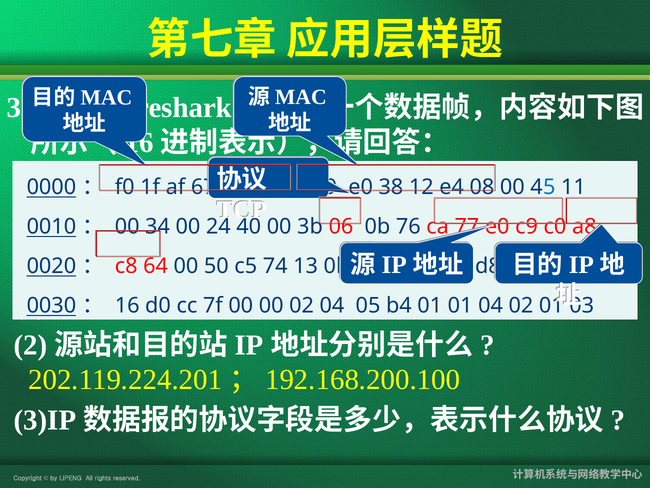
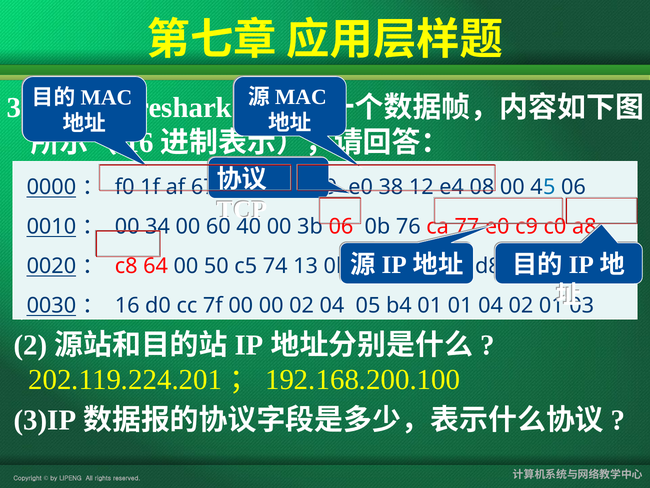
45 11: 11 -> 06
24: 24 -> 60
